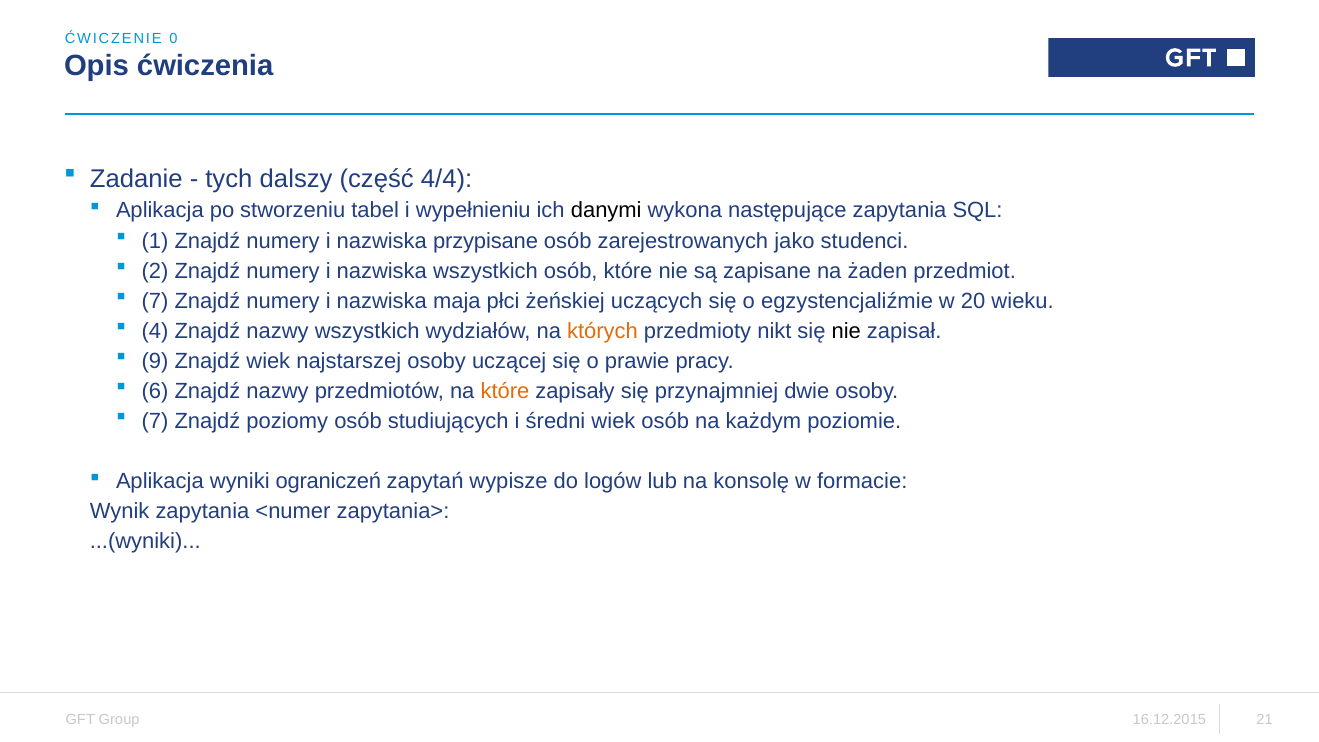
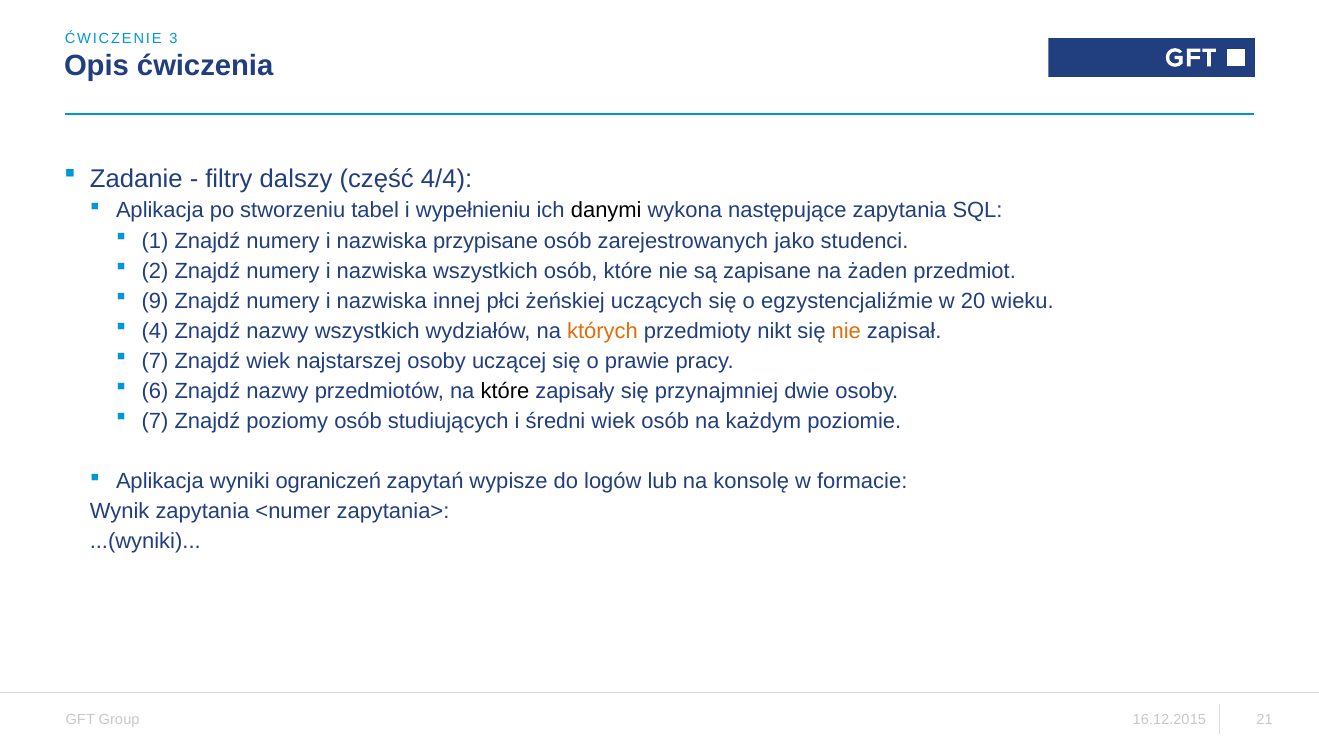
0: 0 -> 3
tych: tych -> filtry
7 at (155, 301): 7 -> 9
maja: maja -> innej
nie at (846, 331) colour: black -> orange
9 at (155, 361): 9 -> 7
które at (505, 391) colour: orange -> black
